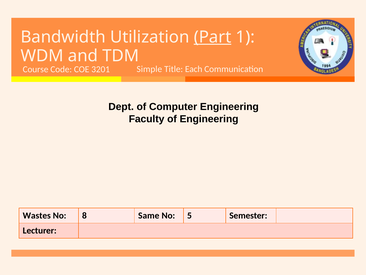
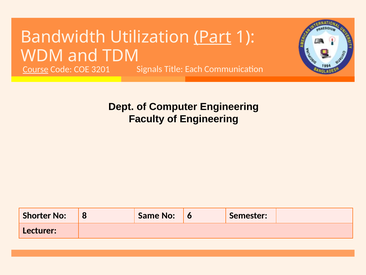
Simple: Simple -> Signals
Course underline: none -> present
Wastes: Wastes -> Shorter
5: 5 -> 6
